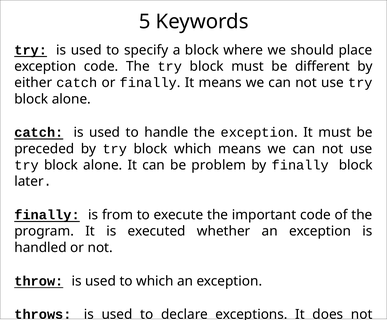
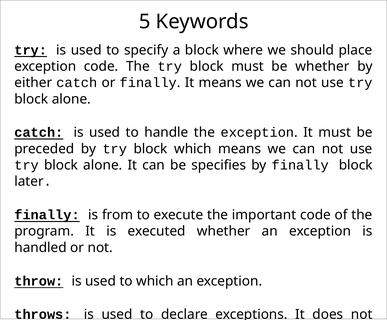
be different: different -> whether
be problem: problem -> specifies
